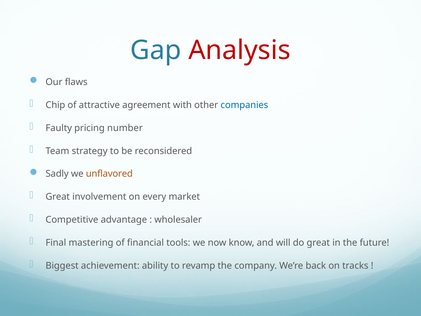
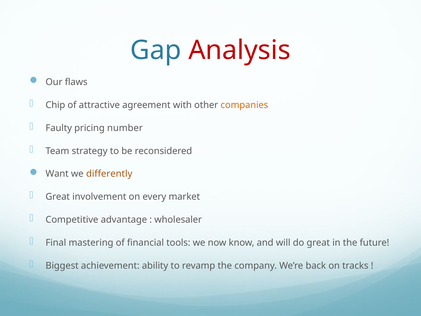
companies colour: blue -> orange
Sadly: Sadly -> Want
unflavored: unflavored -> differently
